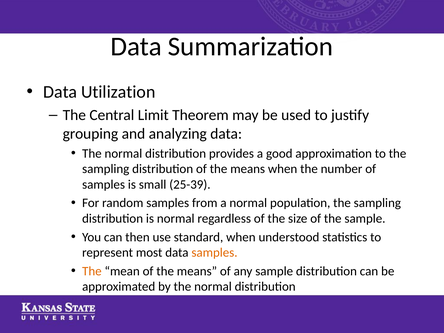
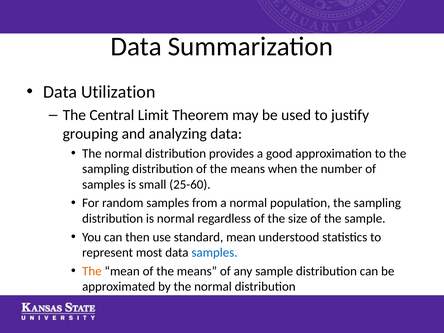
25-39: 25-39 -> 25-60
standard when: when -> mean
samples at (214, 253) colour: orange -> blue
